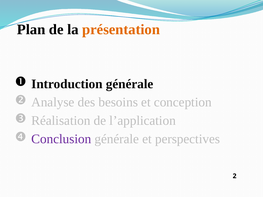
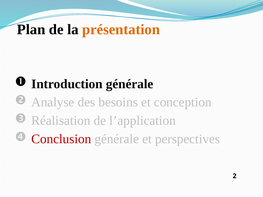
Conclusion colour: purple -> red
